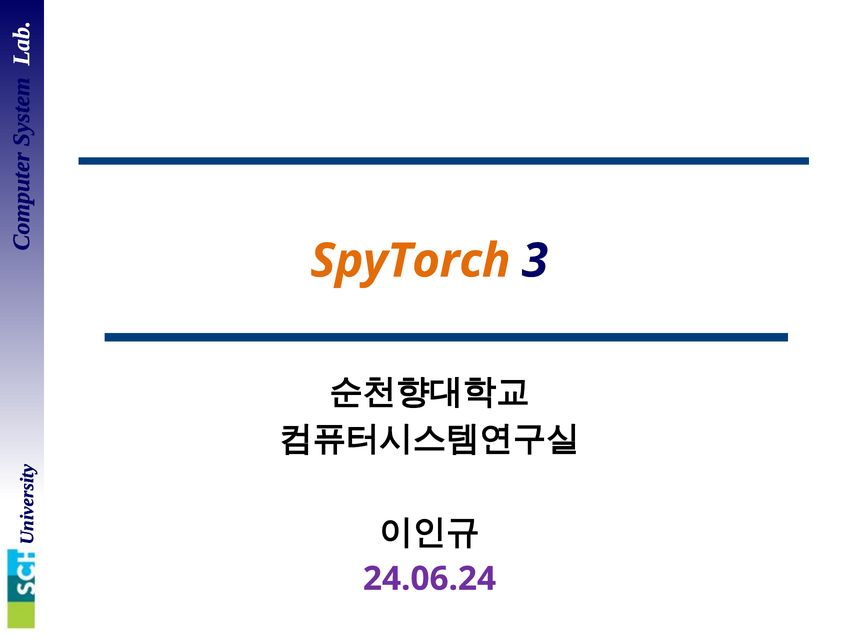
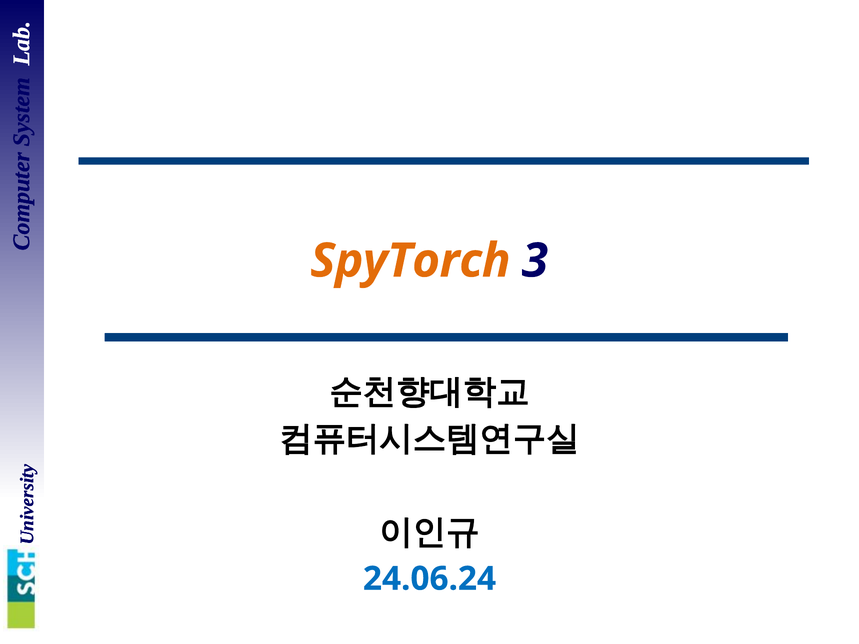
24.06.24 colour: purple -> blue
